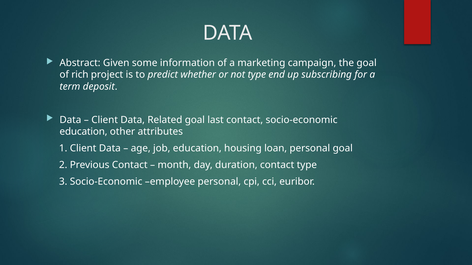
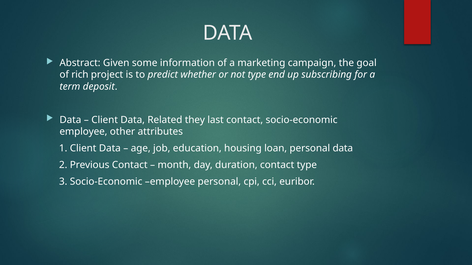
Related goal: goal -> they
education at (83, 132): education -> employee
personal goal: goal -> data
